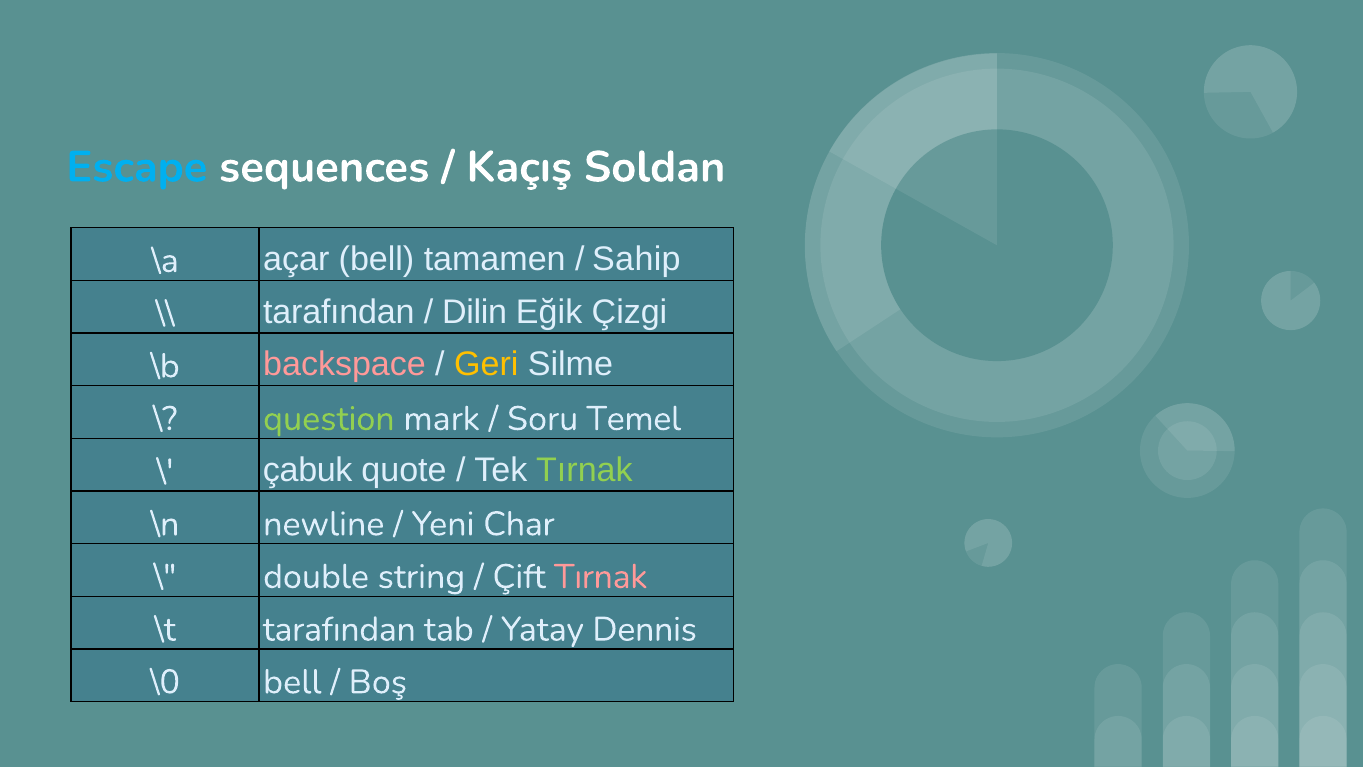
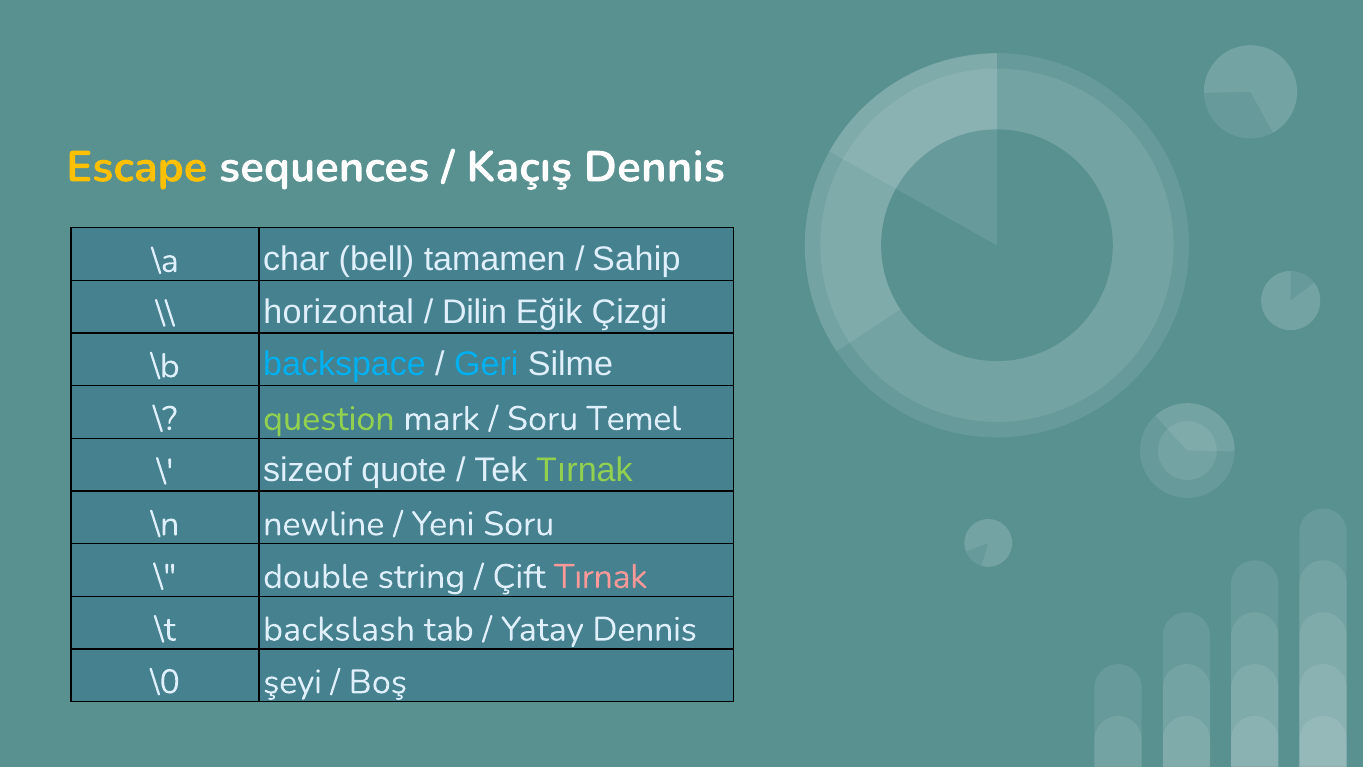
Escape colour: light blue -> yellow
Kaçış Soldan: Soldan -> Dennis
açar: açar -> char
tarafından at (339, 312): tarafından -> horizontal
backspace colour: pink -> light blue
Geri colour: yellow -> light blue
çabuk: çabuk -> sizeof
Yeni Char: Char -> Soru
\t tarafından: tarafından -> backslash
\0 bell: bell -> şeyi
